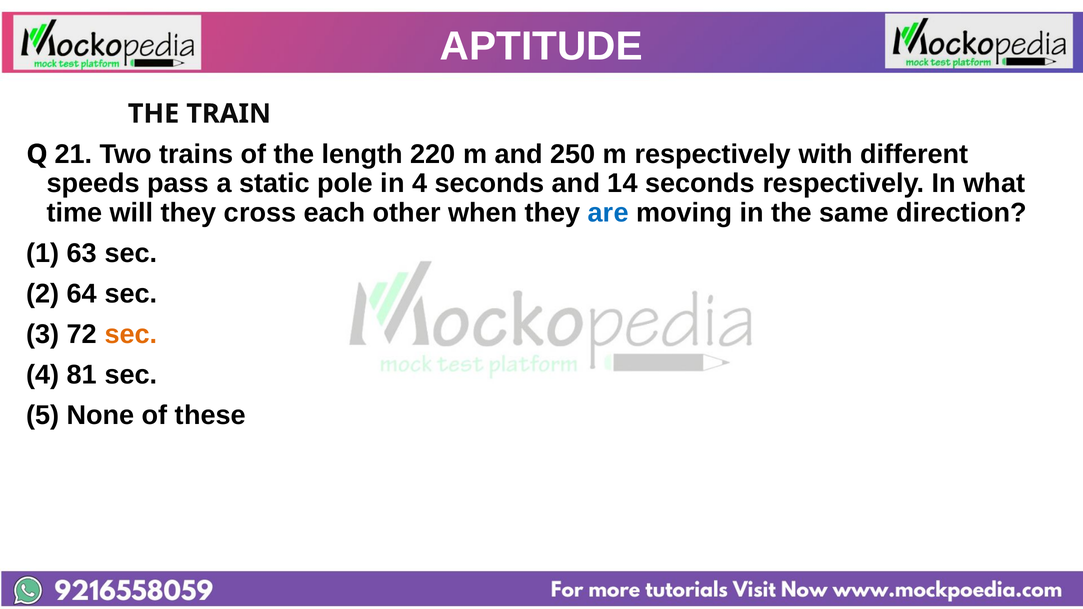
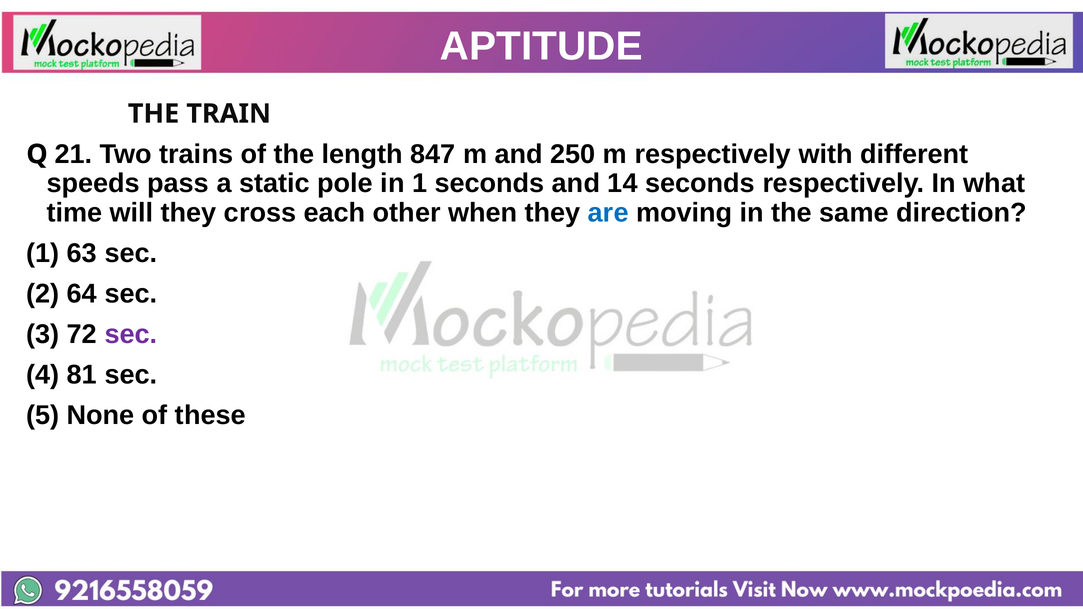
220: 220 -> 847
in 4: 4 -> 1
sec at (131, 334) colour: orange -> purple
